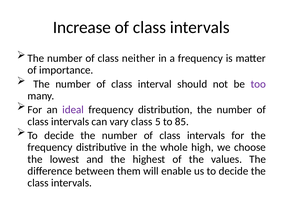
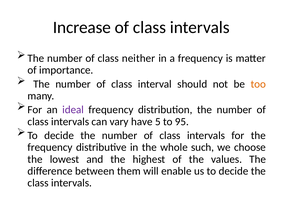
too colour: purple -> orange
vary class: class -> have
85: 85 -> 95
high: high -> such
